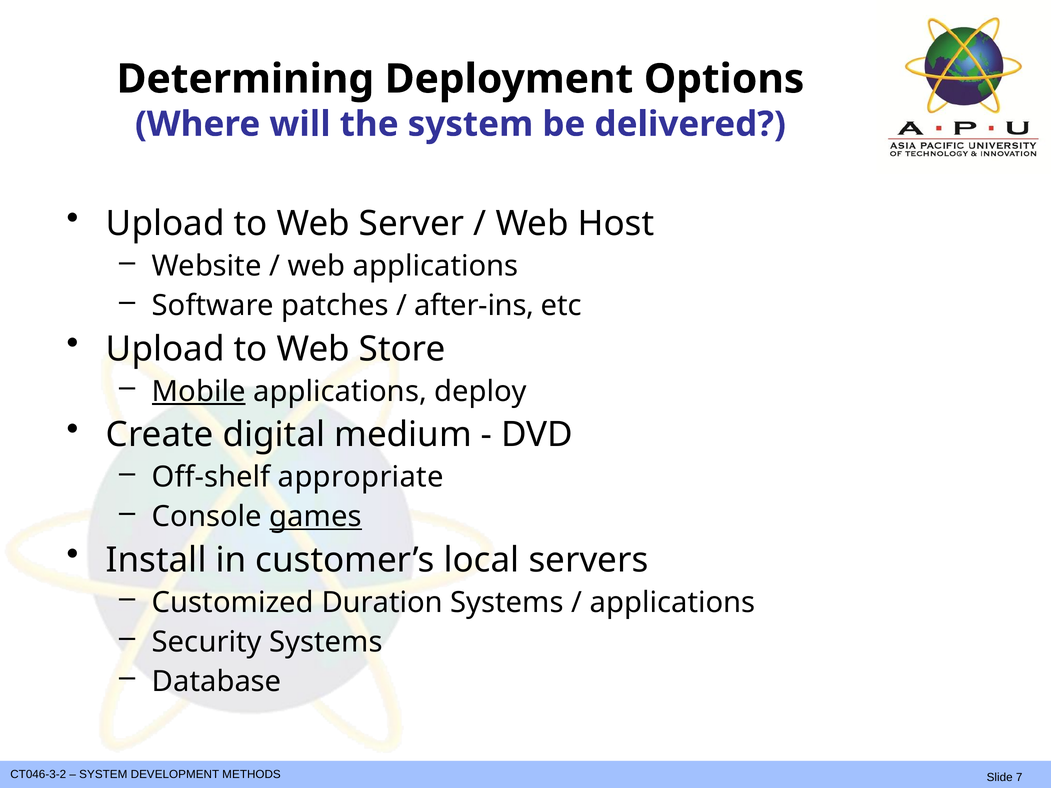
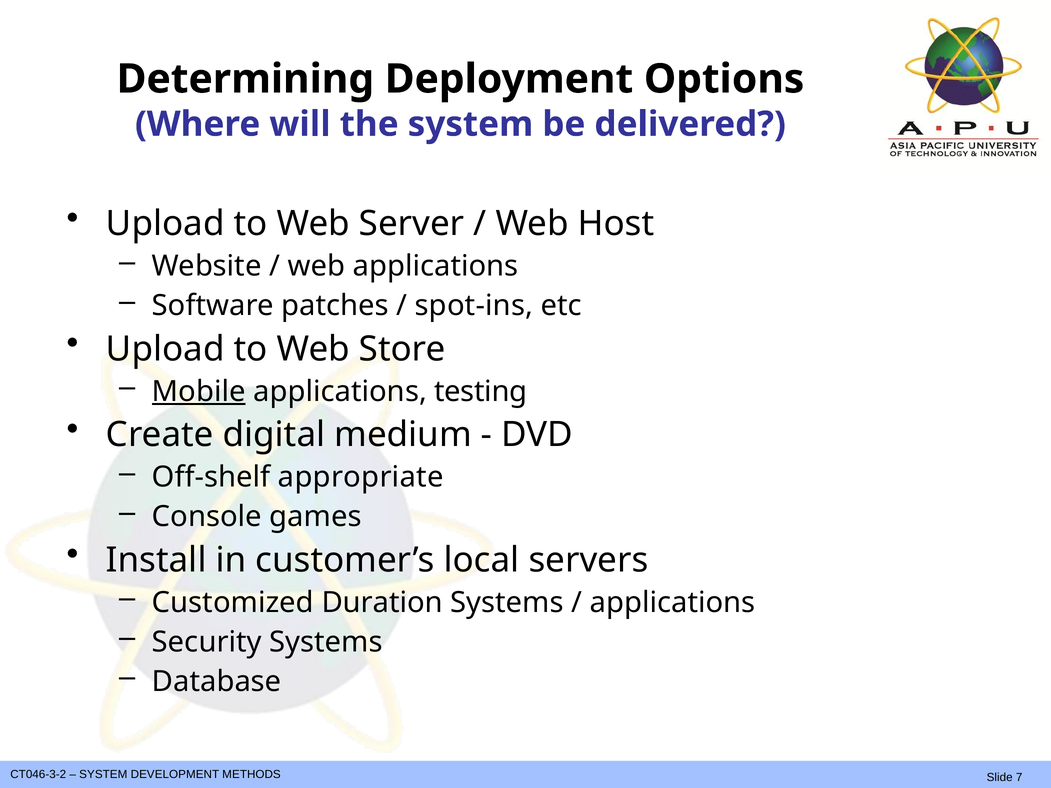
after-ins: after-ins -> spot-ins
deploy: deploy -> testing
games underline: present -> none
